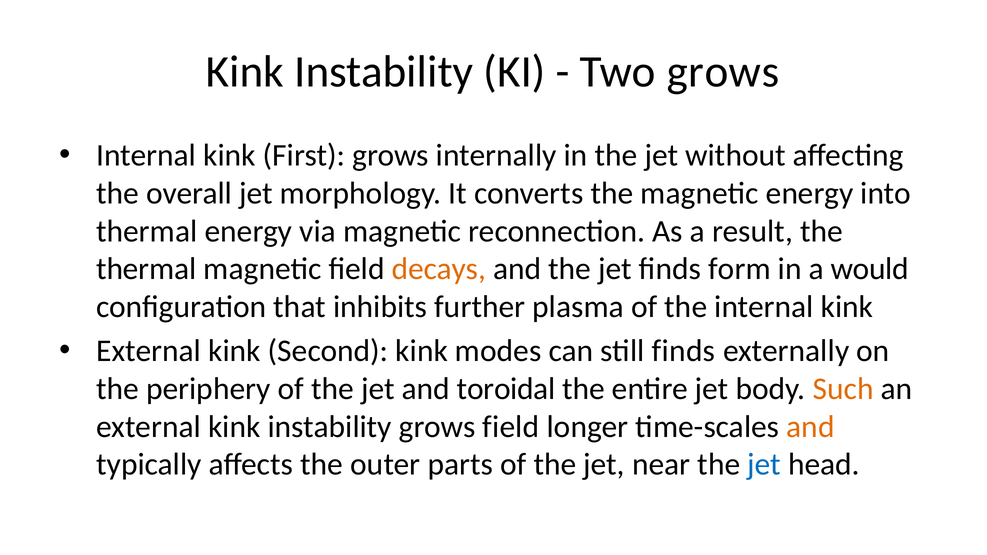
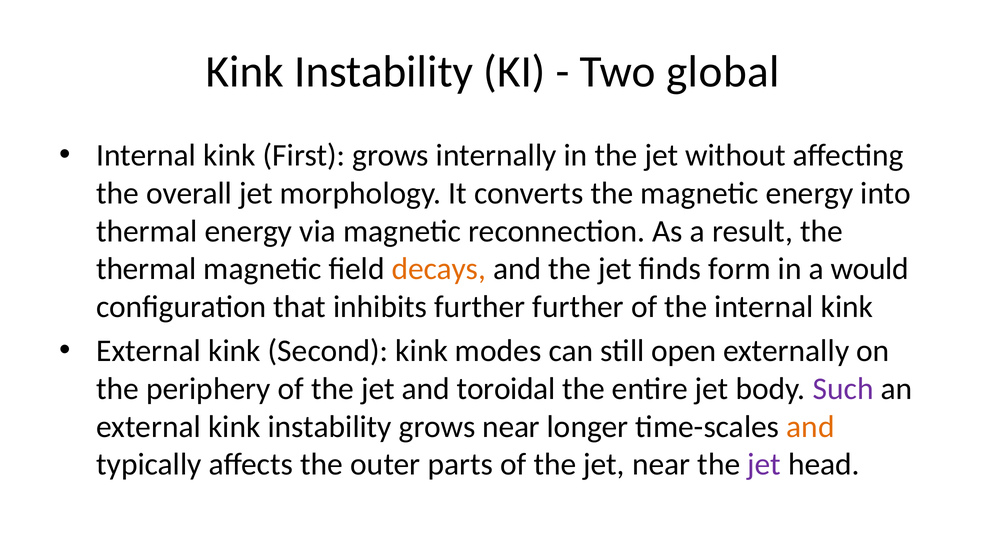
Two grows: grows -> global
further plasma: plasma -> further
still finds: finds -> open
Such colour: orange -> purple
grows field: field -> near
jet at (764, 465) colour: blue -> purple
